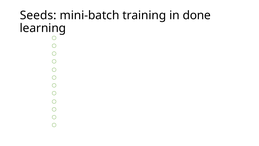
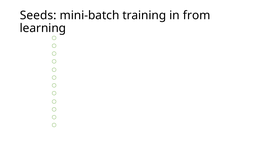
done: done -> from
